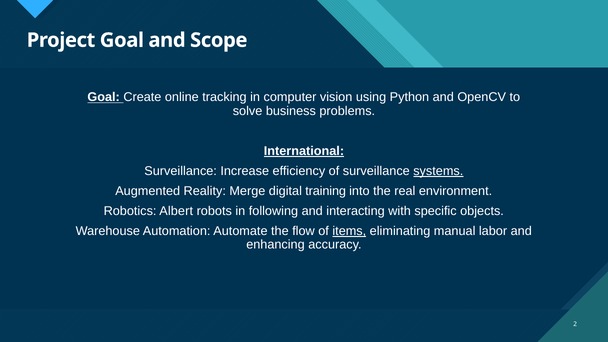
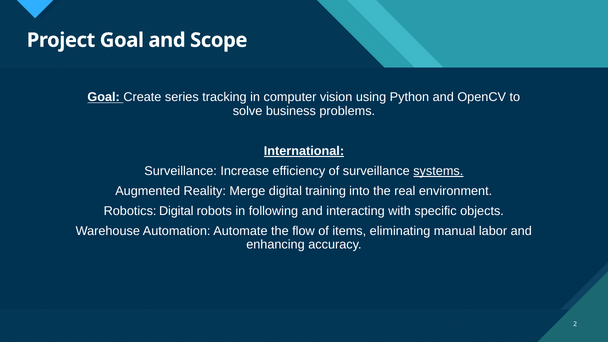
online: online -> series
Robotics Albert: Albert -> Digital
items underline: present -> none
